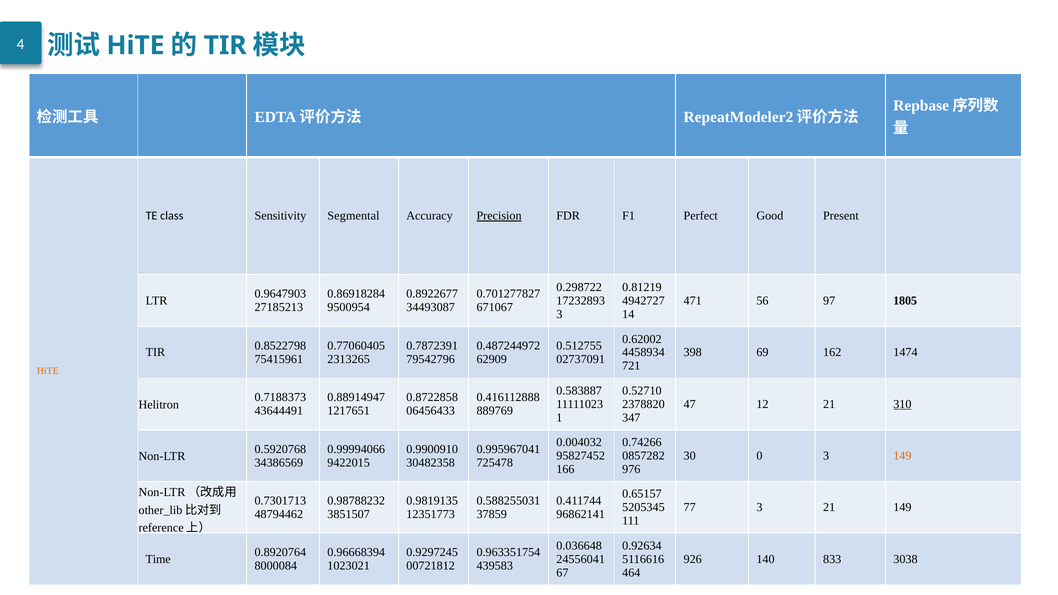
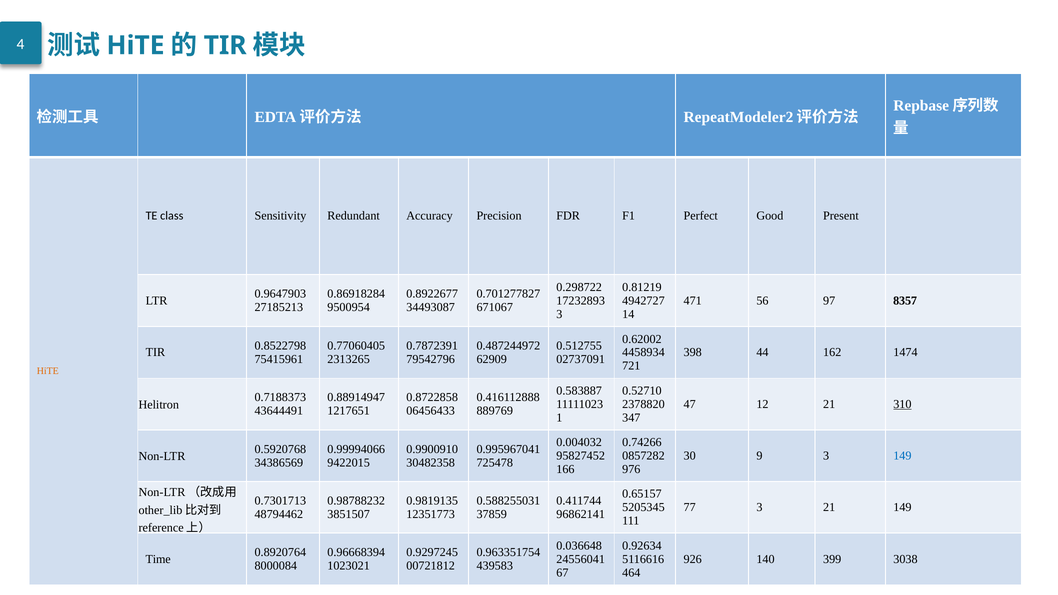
Segmental: Segmental -> Redundant
Precision underline: present -> none
1805: 1805 -> 8357
69: 69 -> 44
0: 0 -> 9
149 at (902, 456) colour: orange -> blue
833: 833 -> 399
